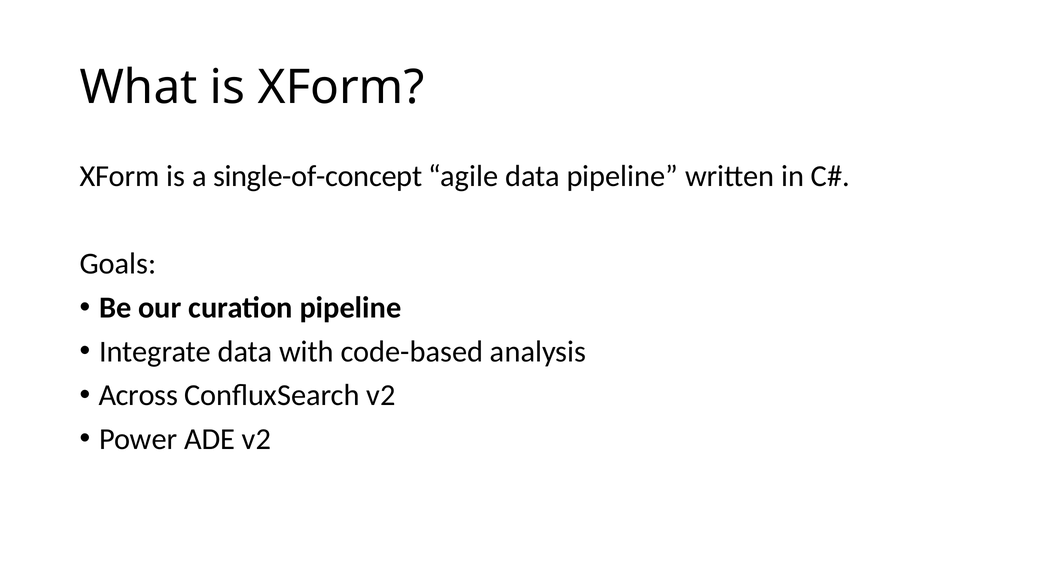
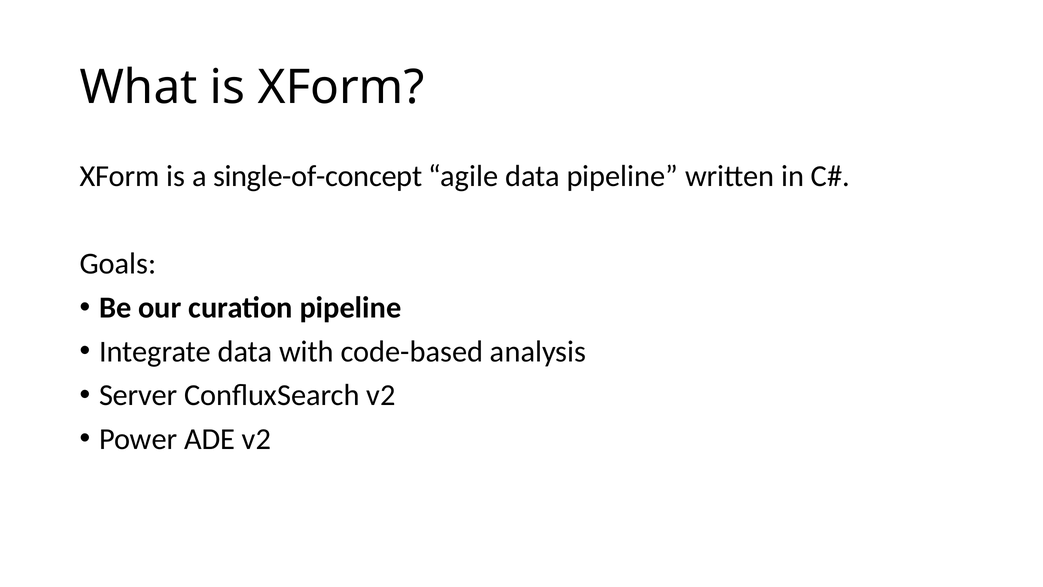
Across: Across -> Server
